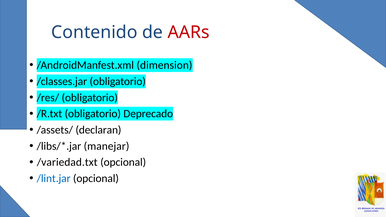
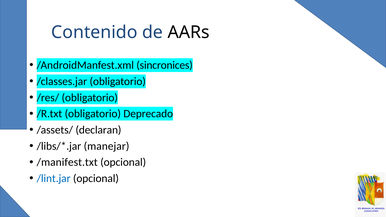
AARs colour: red -> black
dimension: dimension -> sincronices
/variedad.txt: /variedad.txt -> /manifest.txt
